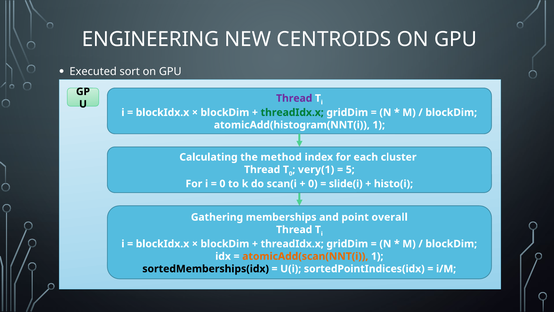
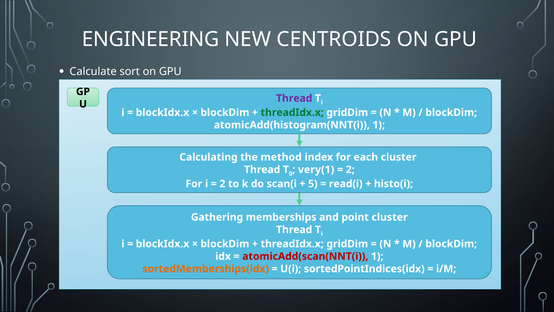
Executed: Executed -> Calculate
5 at (350, 169): 5 -> 2
0 at (222, 184): 0 -> 2
0 at (313, 184): 0 -> 5
slide(i: slide(i -> read(i
point overall: overall -> cluster
atomicAdd(scan(NNT(i colour: orange -> red
sortedMemberships(idx colour: black -> orange
